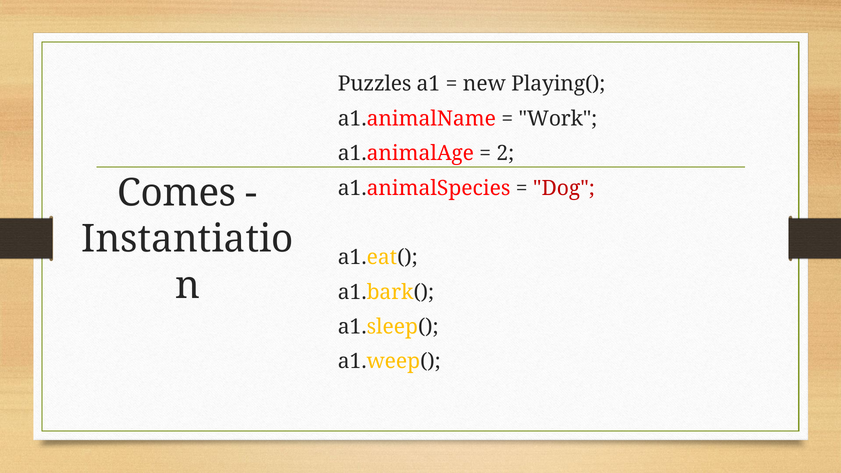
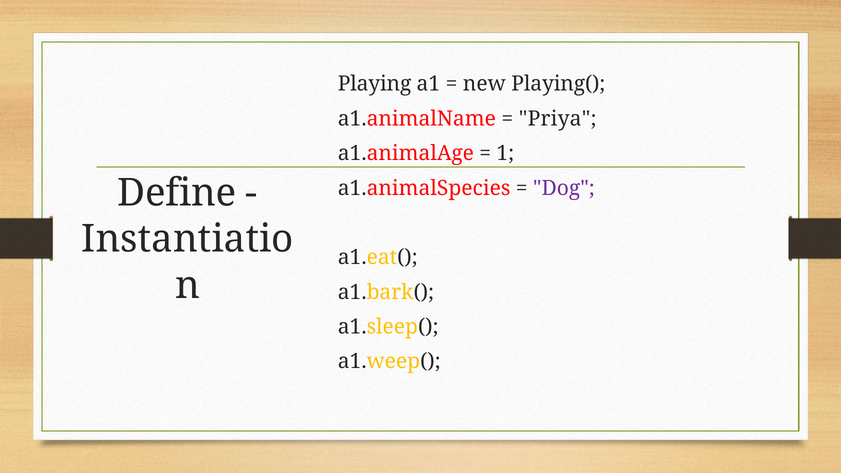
Puzzles: Puzzles -> Playing
Work: Work -> Priya
2: 2 -> 1
Comes: Comes -> Define
Dog colour: red -> purple
